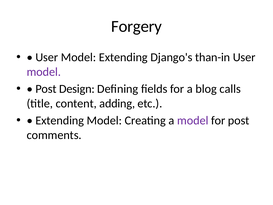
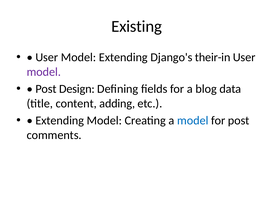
Forgery: Forgery -> Existing
than-in: than-in -> their-in
calls: calls -> data
model at (193, 120) colour: purple -> blue
